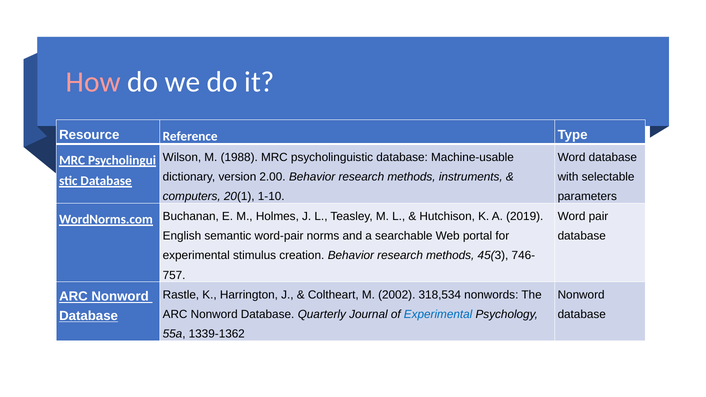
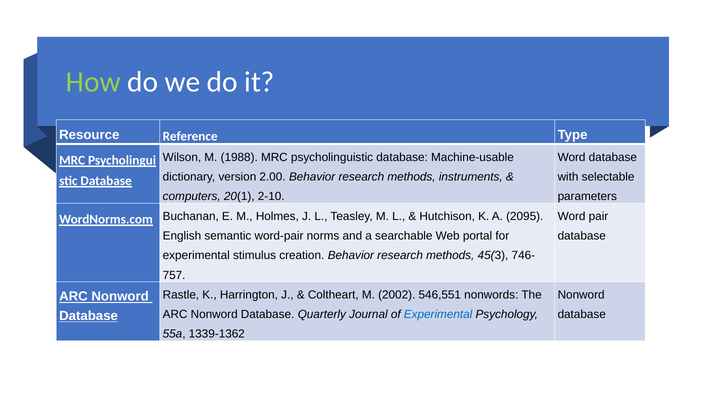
How colour: pink -> light green
1-10: 1-10 -> 2-10
2019: 2019 -> 2095
318,534: 318,534 -> 546,551
